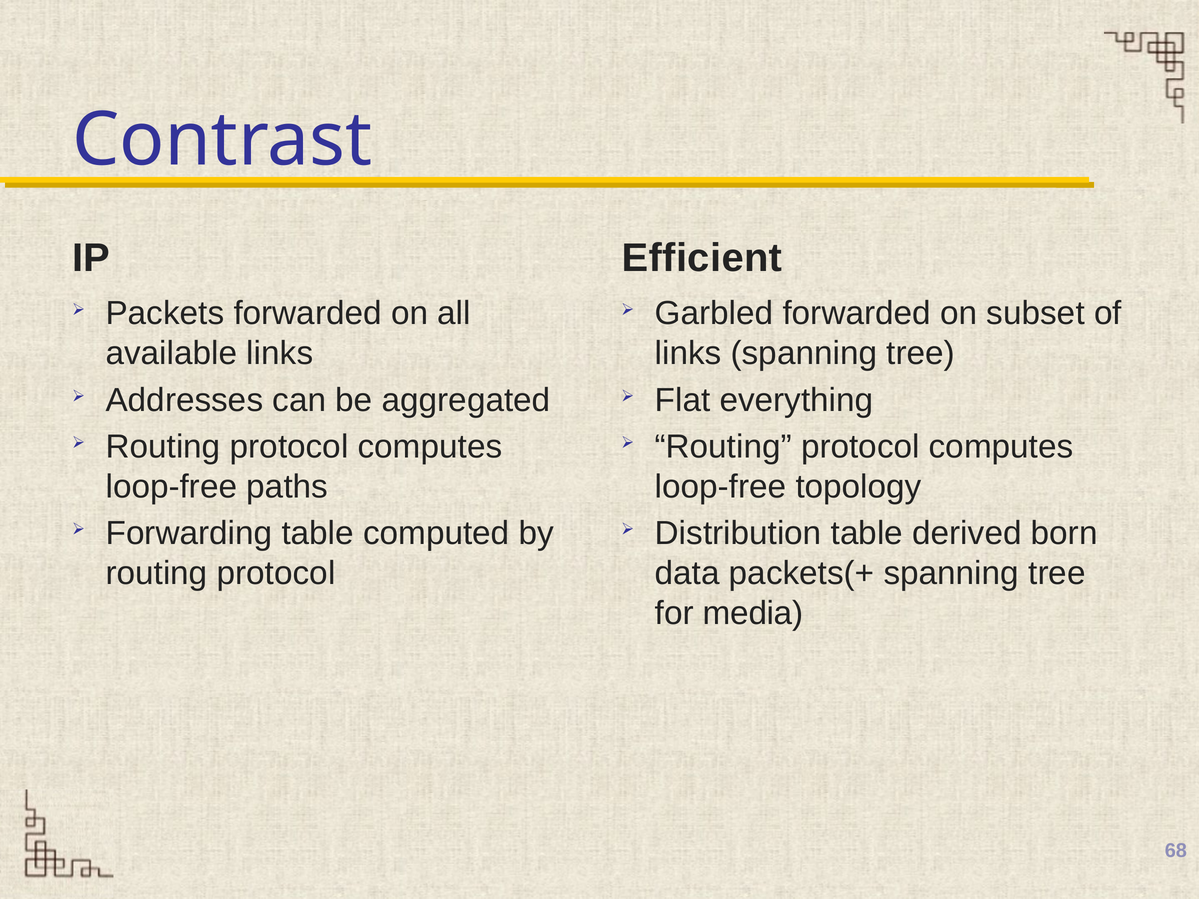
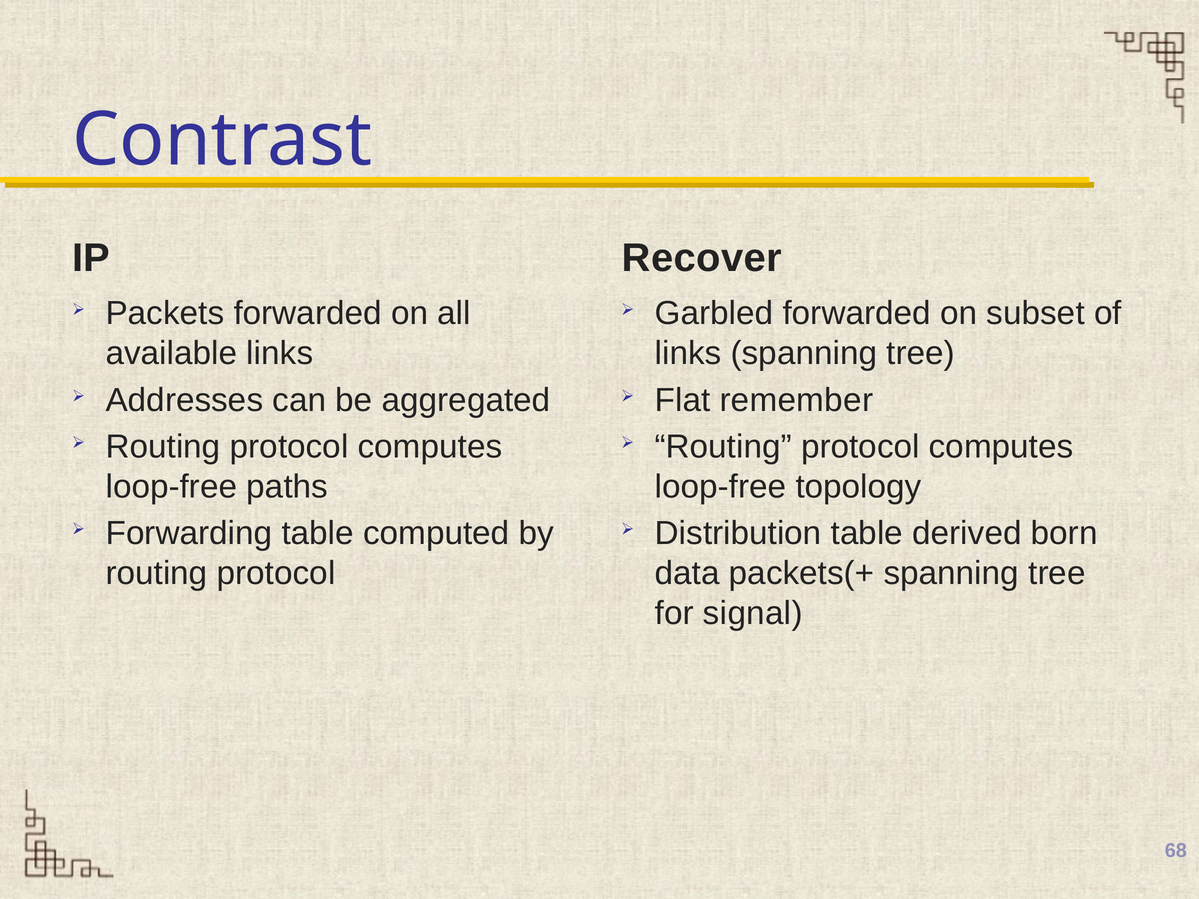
Efficient: Efficient -> Recover
everything: everything -> remember
media: media -> signal
